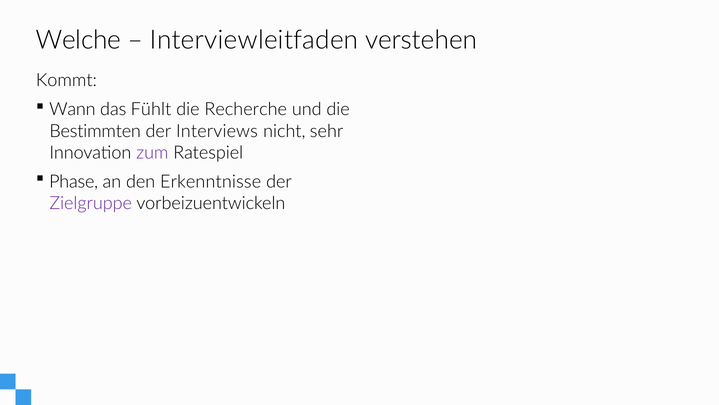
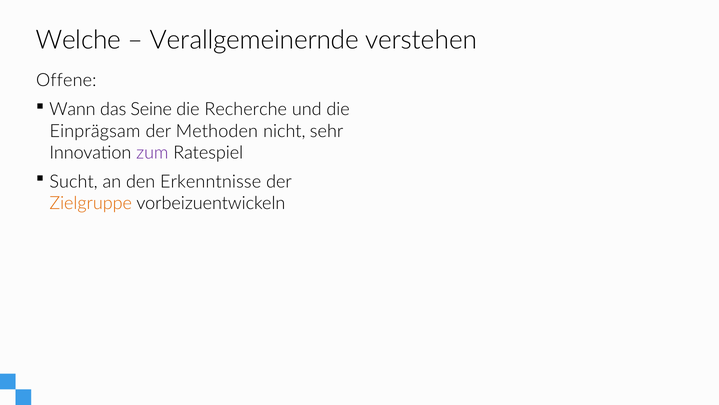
Interviewleitfaden: Interviewleitfaden -> Verallgemeinernde
Kommt: Kommt -> Offene
Fühlt: Fühlt -> Seine
Bestimmten: Bestimmten -> Einprägsam
Interviews: Interviews -> Methoden
Phase: Phase -> Sucht
Zielgruppe colour: purple -> orange
